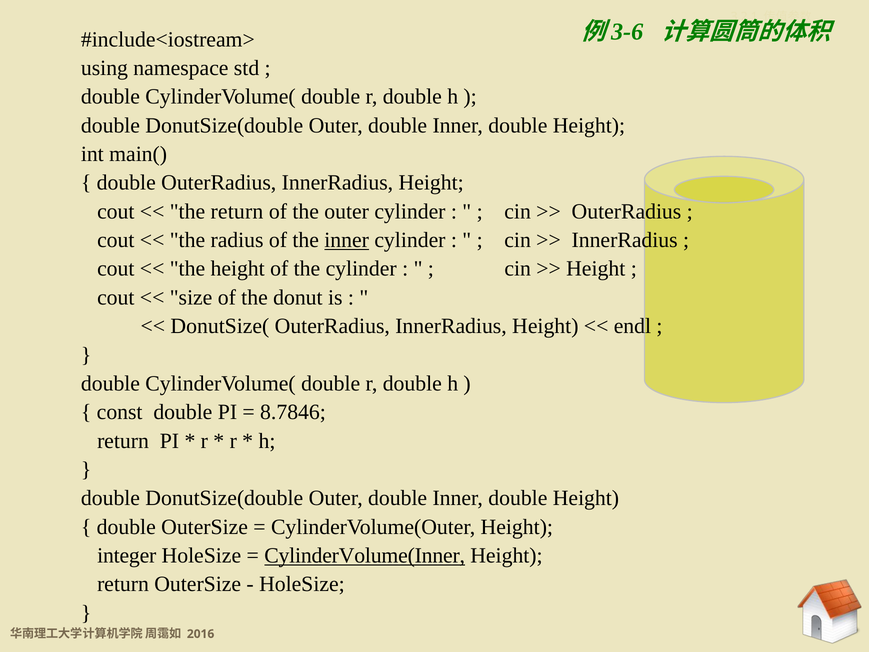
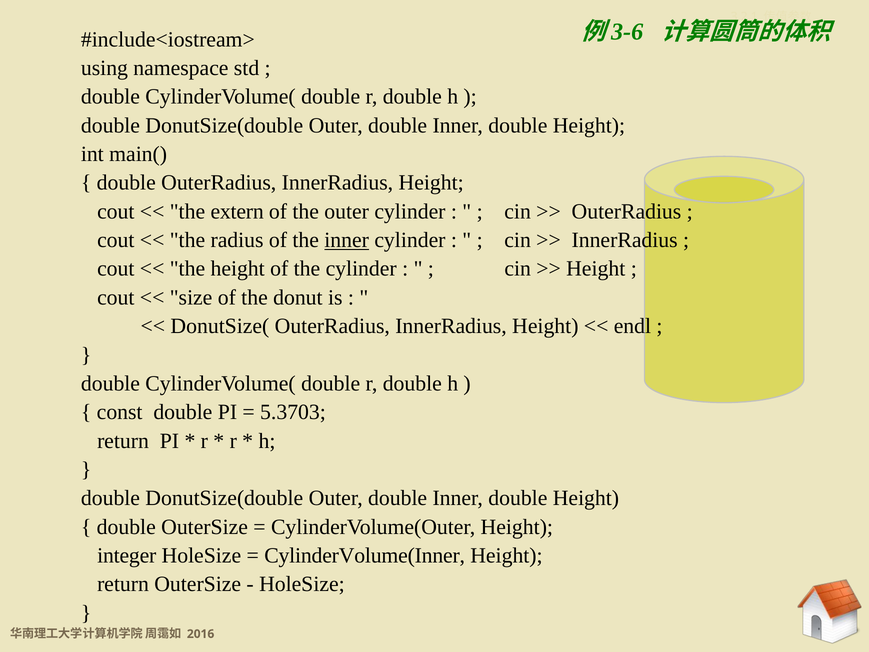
the return: return -> extern
8.7846: 8.7846 -> 5.3703
CylinderVolume(Inner underline: present -> none
